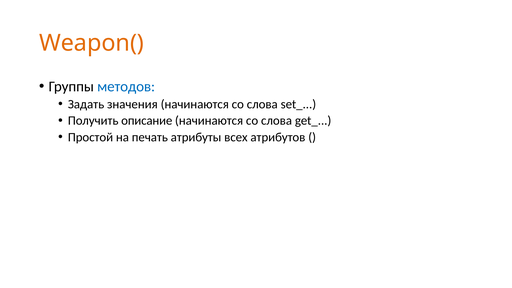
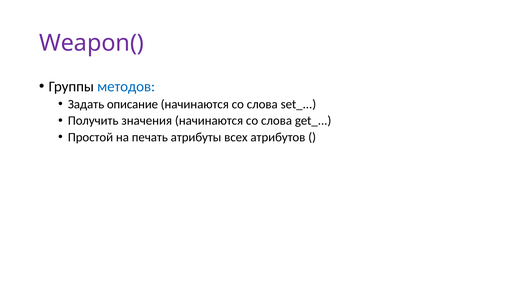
Weapon( colour: orange -> purple
значения: значения -> описание
описание: описание -> значения
